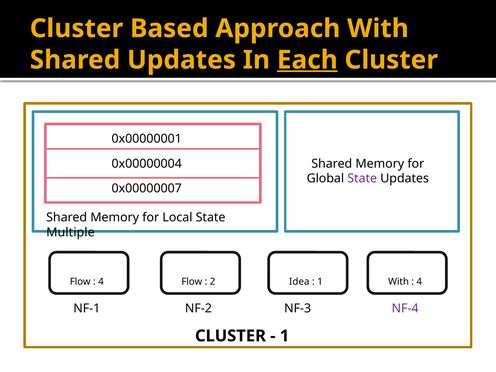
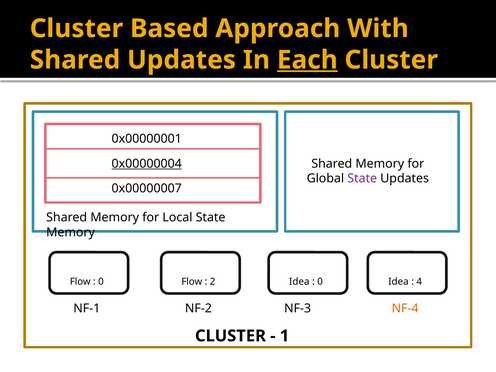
0x00000004 underline: none -> present
Multiple at (70, 232): Multiple -> Memory
4 at (101, 282): 4 -> 0
1 at (320, 282): 1 -> 0
With at (399, 282): With -> Idea
NF-4 colour: purple -> orange
